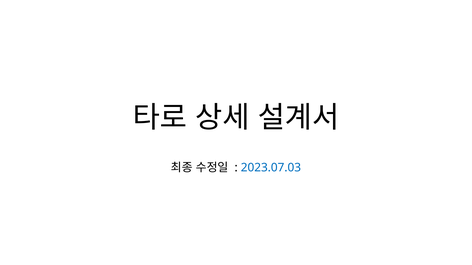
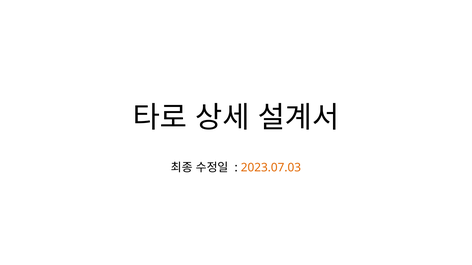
2023.07.03 colour: blue -> orange
